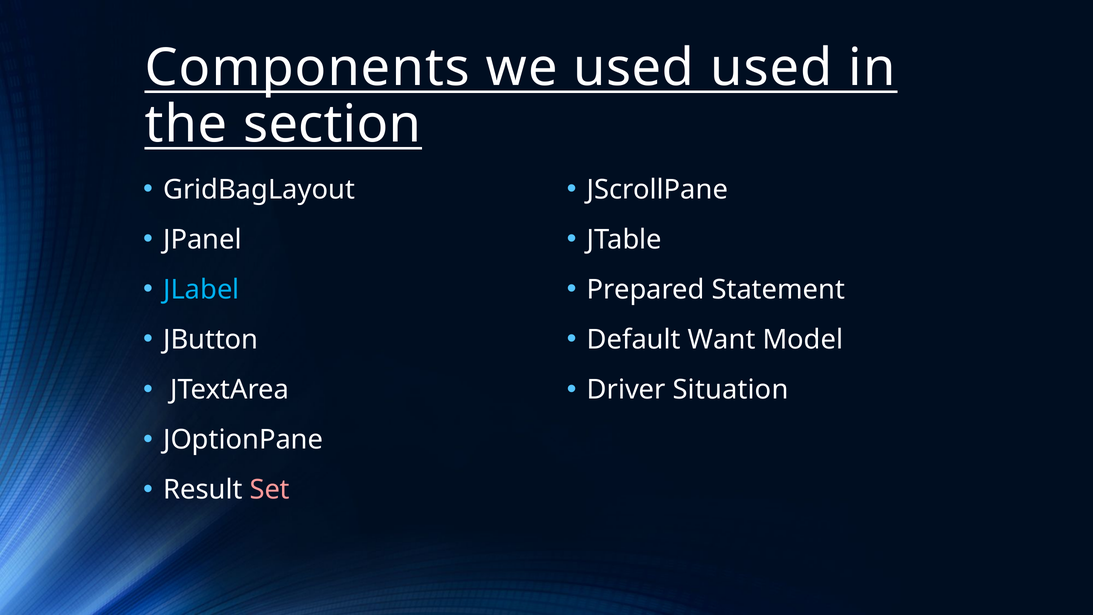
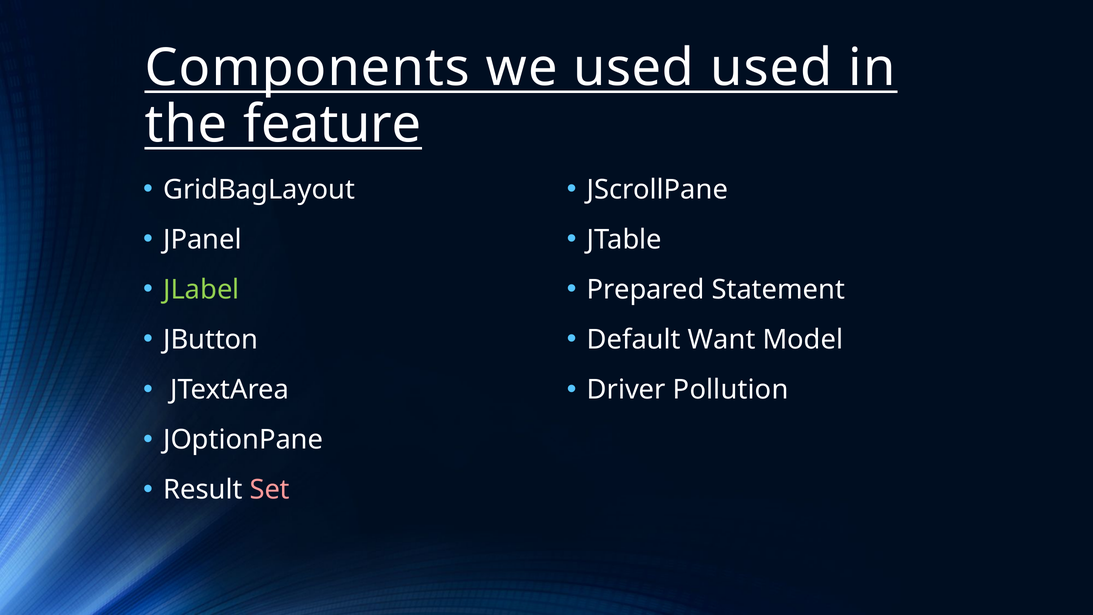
section: section -> feature
JLabel colour: light blue -> light green
Situation: Situation -> Pollution
